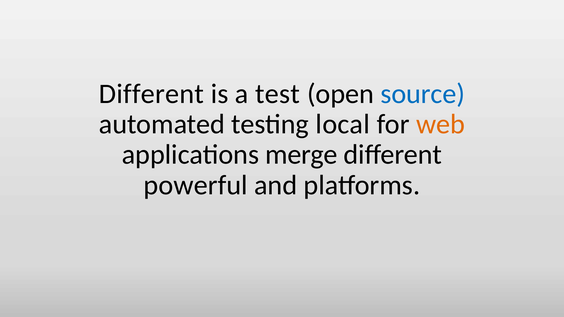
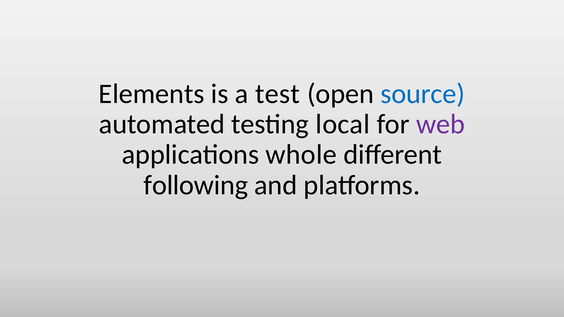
Different at (151, 94): Different -> Elements
web colour: orange -> purple
merge: merge -> whole
powerful: powerful -> following
